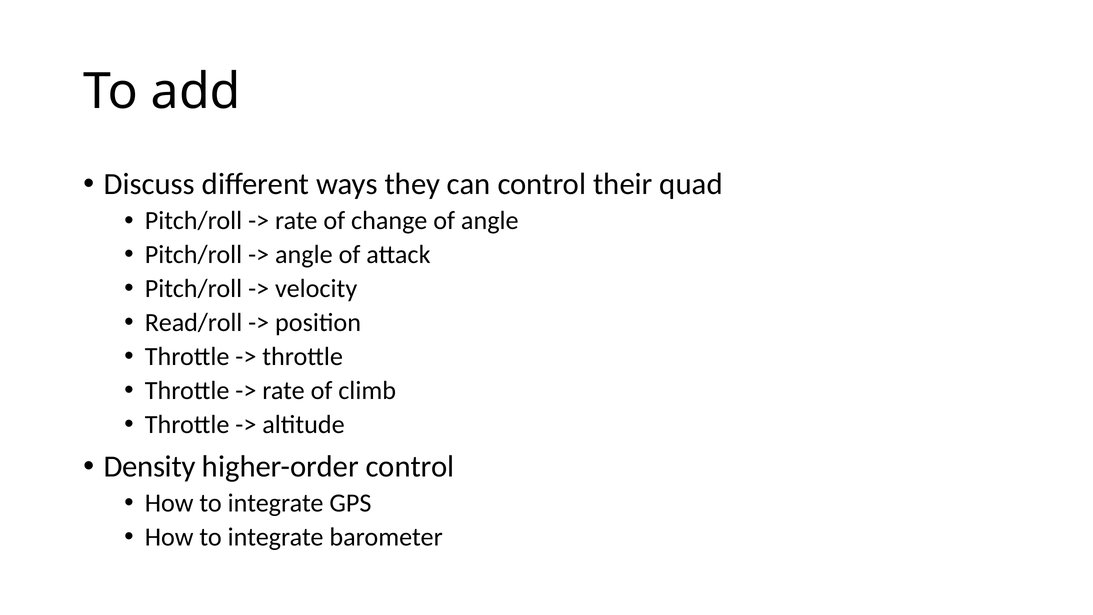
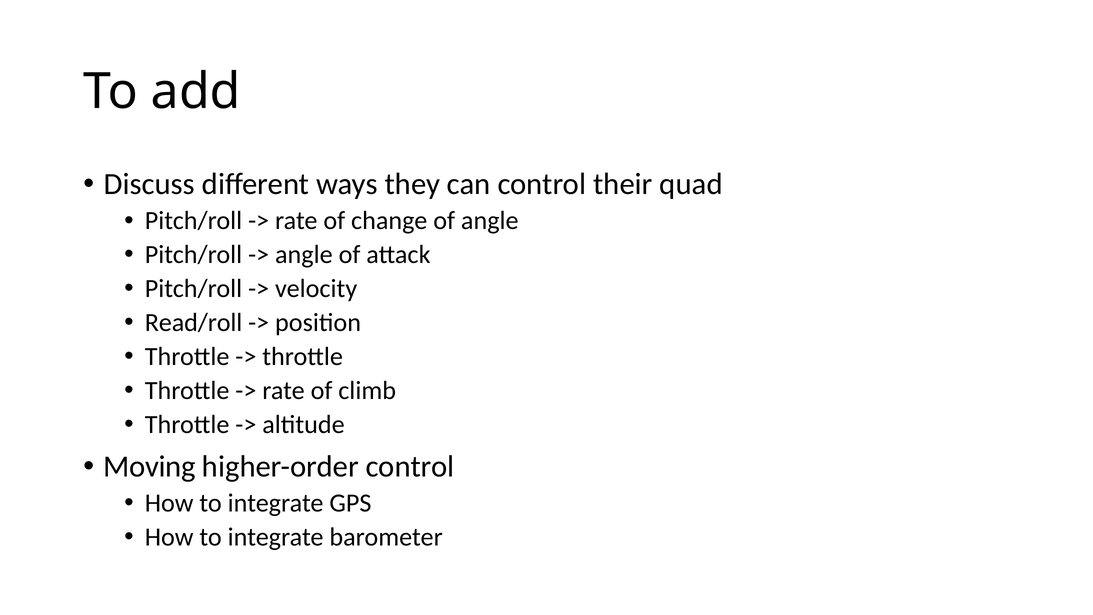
Density: Density -> Moving
